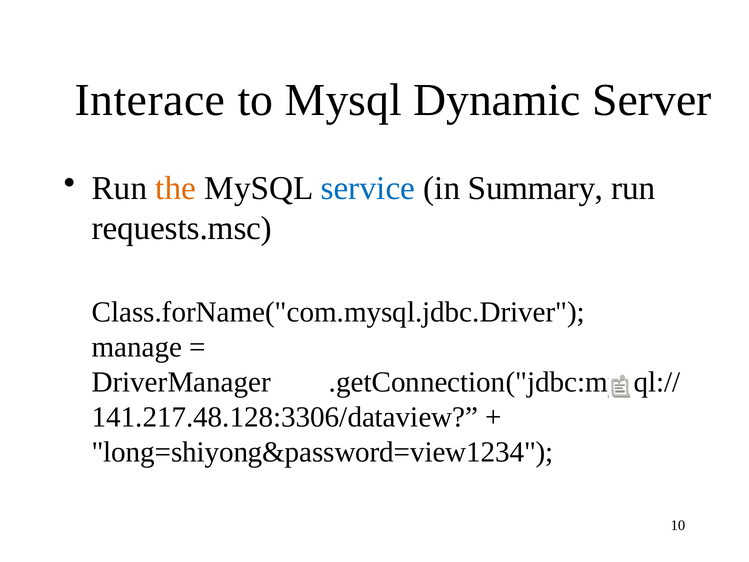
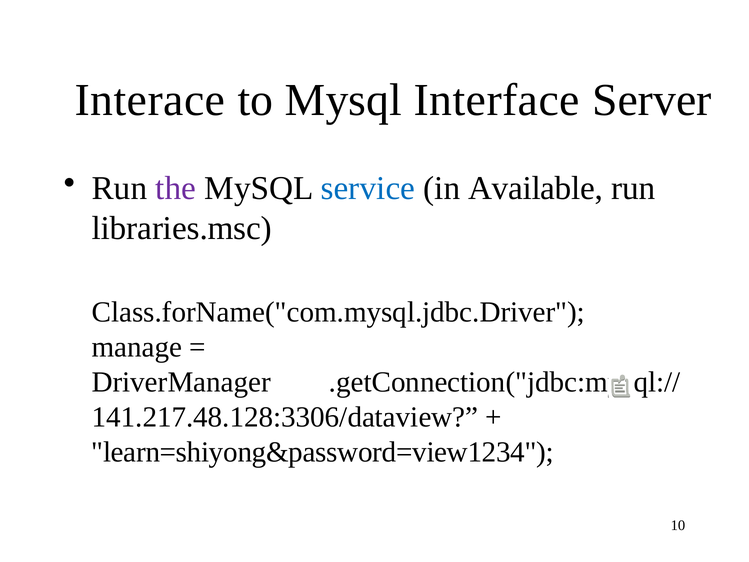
Dynamic: Dynamic -> Interface
the colour: orange -> purple
Summary: Summary -> Available
requests.msc: requests.msc -> libraries.msc
long=shiyong&password=view1234: long=shiyong&password=view1234 -> learn=shiyong&password=view1234
